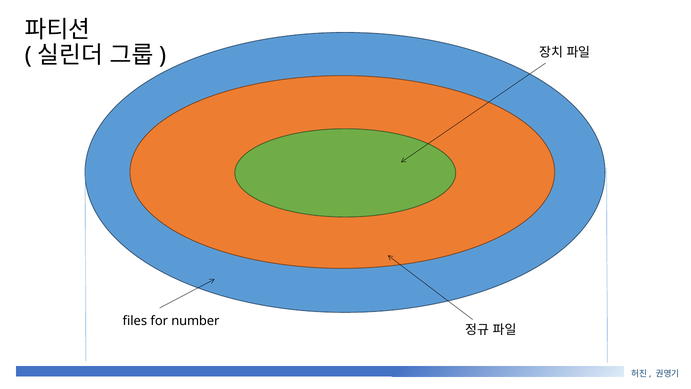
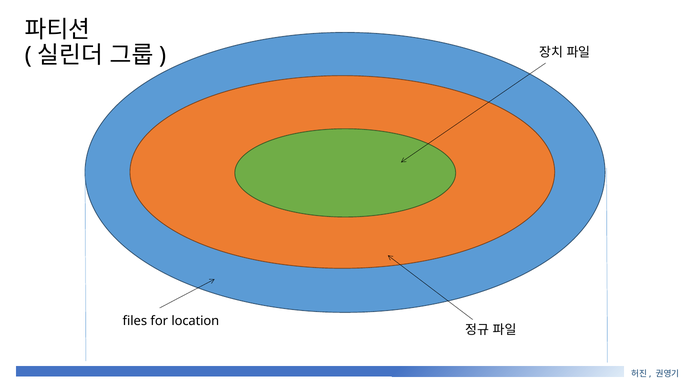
number: number -> location
